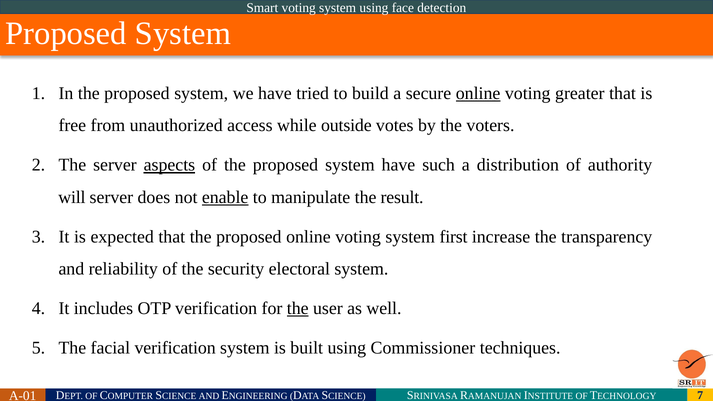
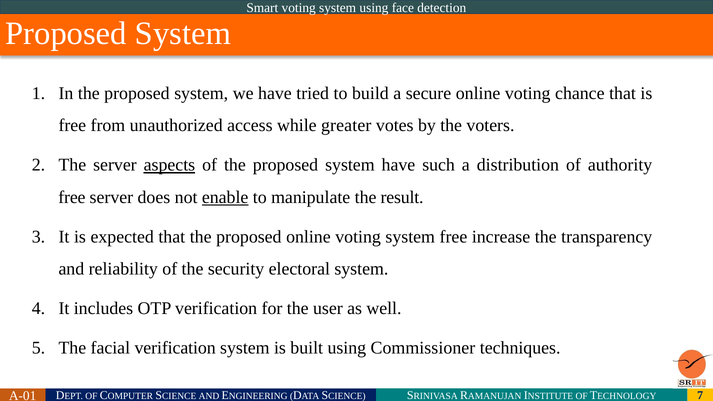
online at (478, 93) underline: present -> none
greater: greater -> chance
outside: outside -> greater
will at (72, 197): will -> free
system first: first -> free
the at (298, 308) underline: present -> none
